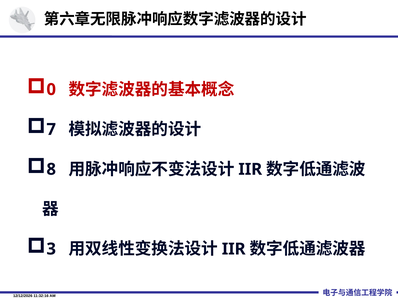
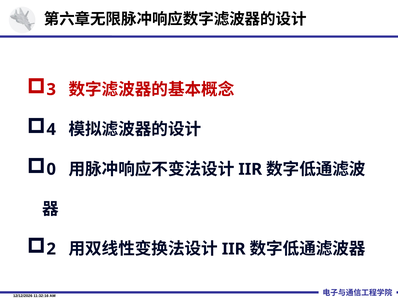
0: 0 -> 3
7: 7 -> 4
8: 8 -> 0
3: 3 -> 2
